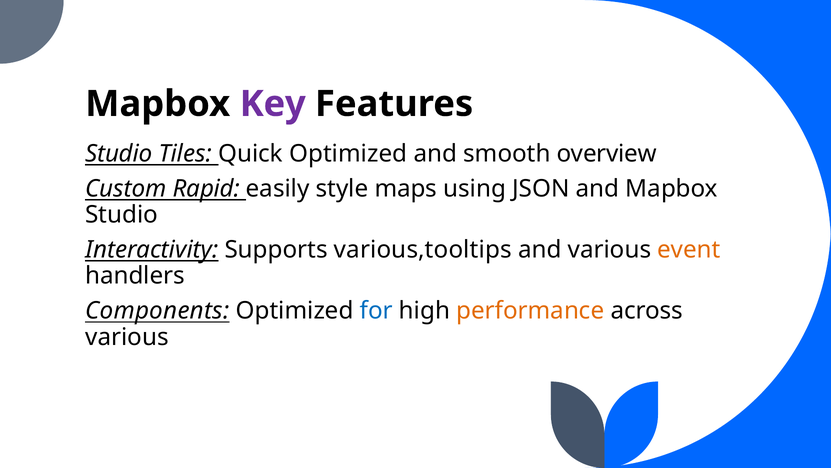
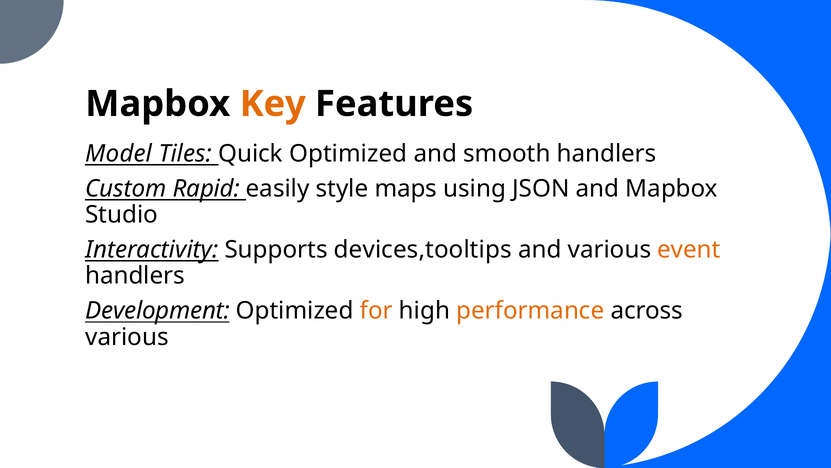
Key colour: purple -> orange
Studio at (119, 154): Studio -> Model
smooth overview: overview -> handlers
various,tooltips: various,tooltips -> devices,tooltips
Components: Components -> Development
for colour: blue -> orange
